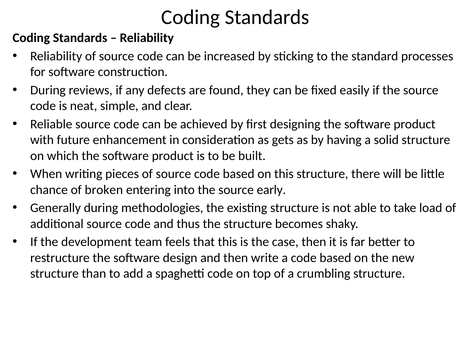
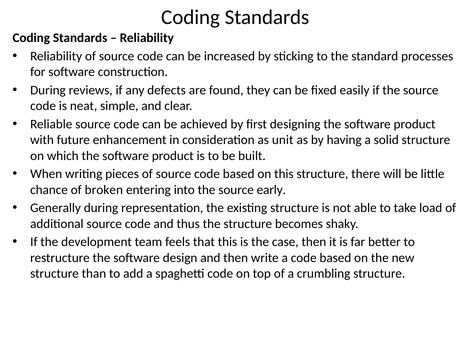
gets: gets -> unit
methodologies: methodologies -> representation
